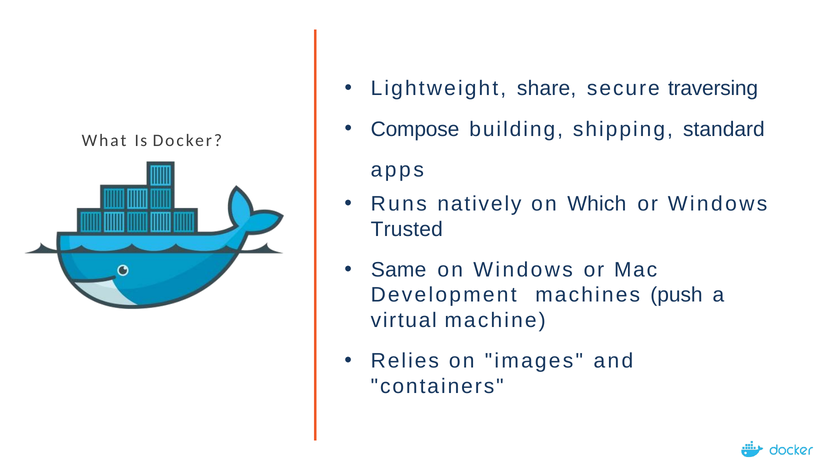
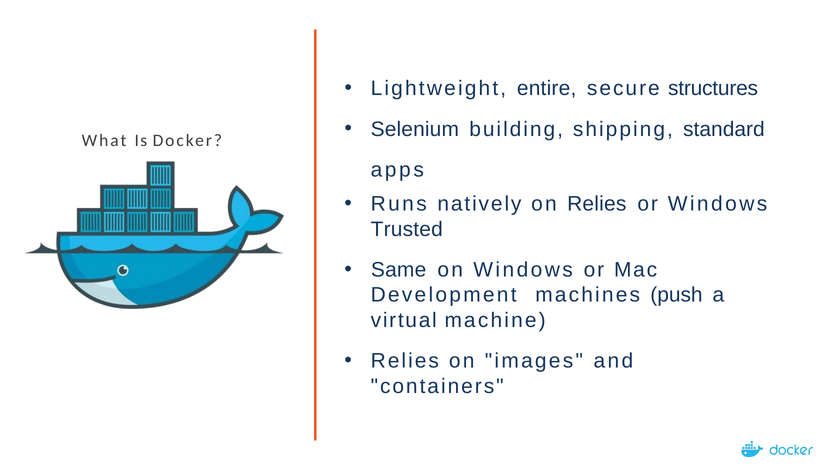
share: share -> entire
traversing: traversing -> structures
Compose: Compose -> Selenium
on Which: Which -> Relies
